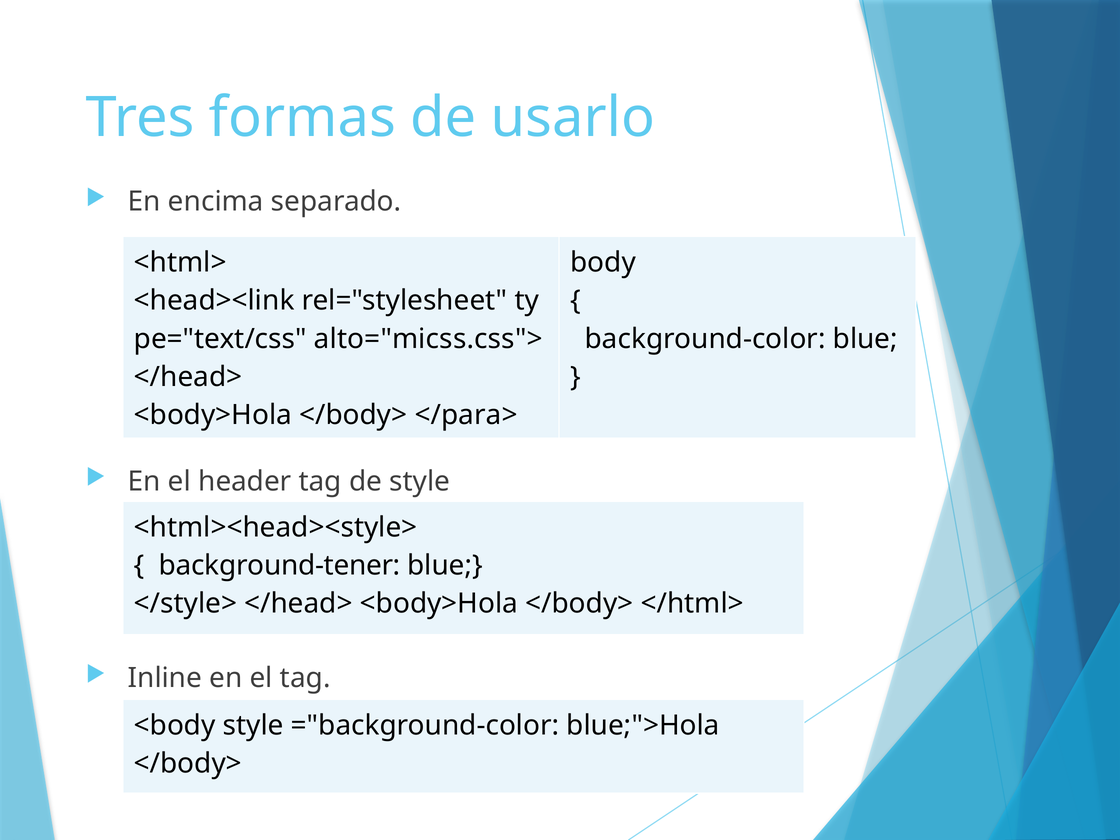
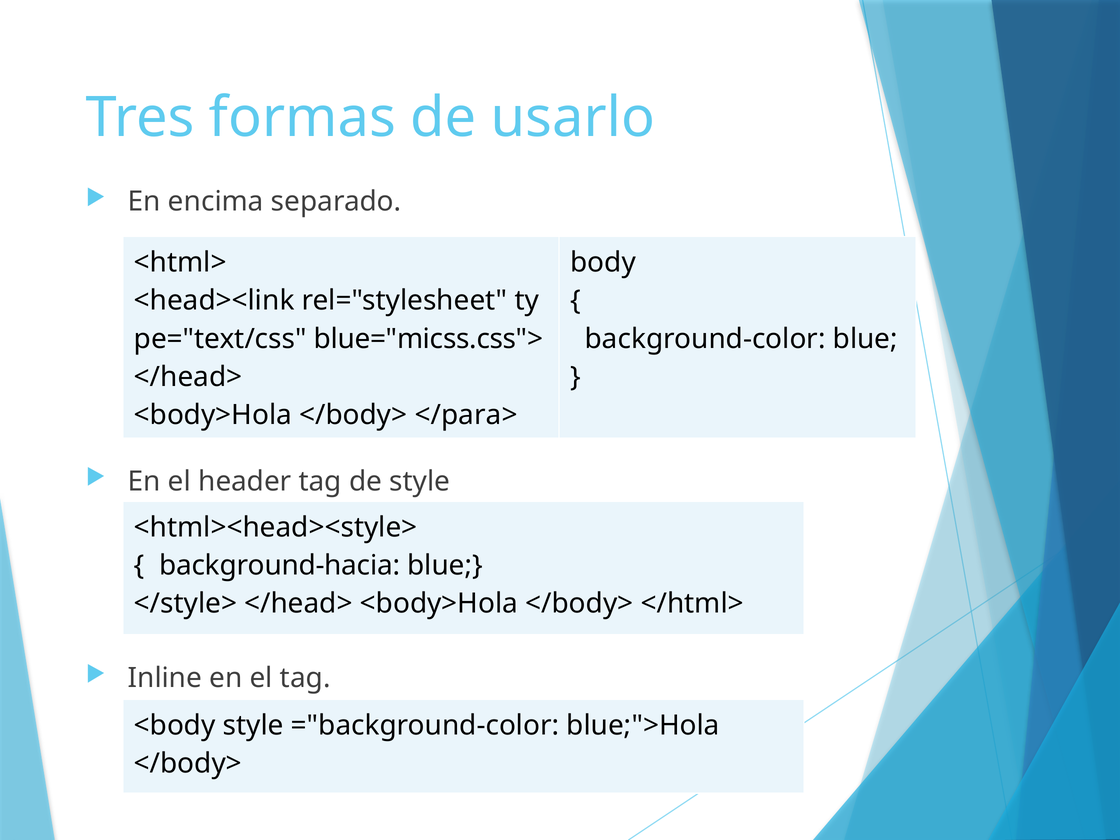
alto="micss.css">: alto="micss.css"> -> blue="micss.css">
background-tener: background-tener -> background-hacia
